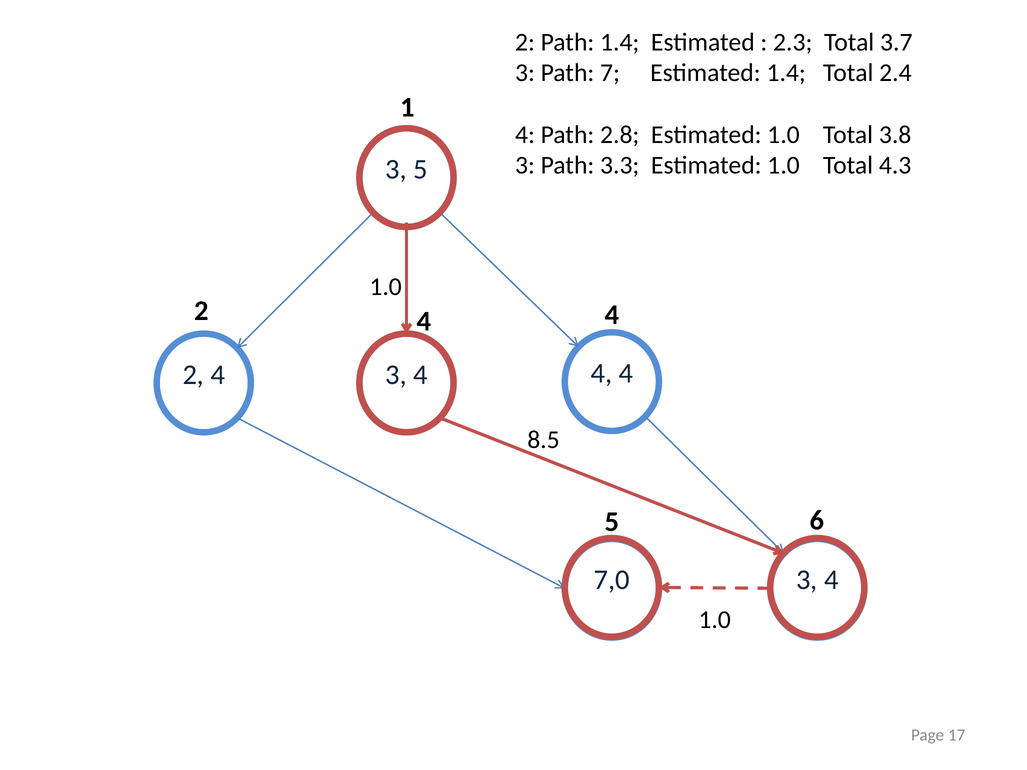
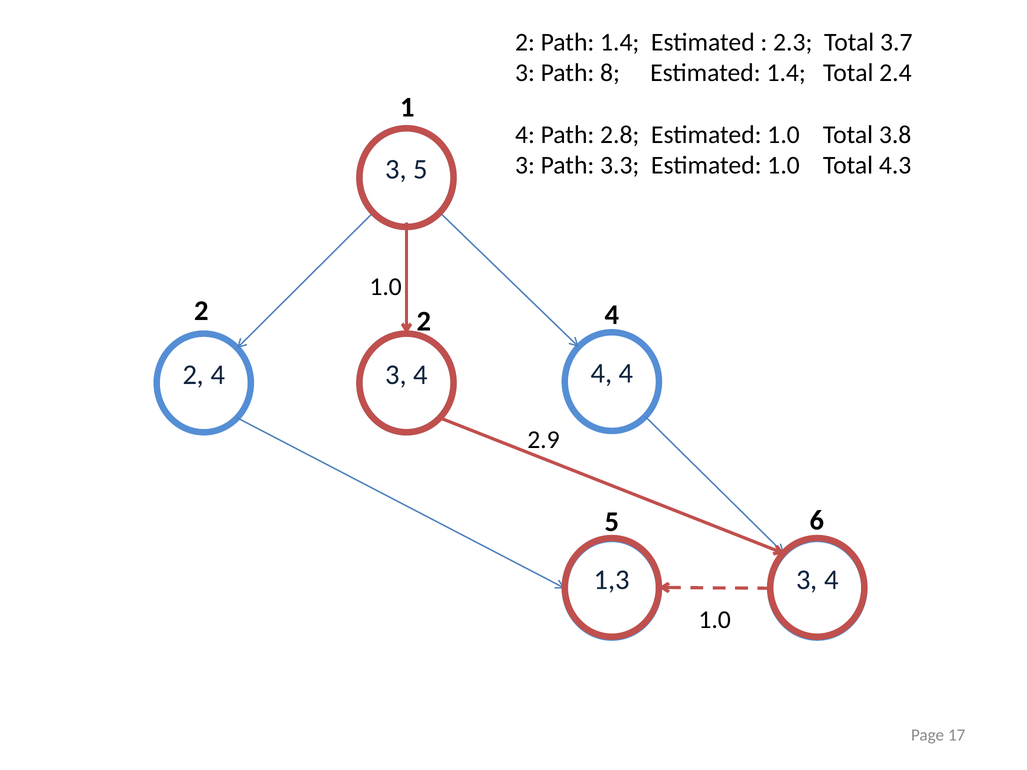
7: 7 -> 8
4 at (424, 322): 4 -> 2
8.5: 8.5 -> 2.9
7,0: 7,0 -> 1,3
